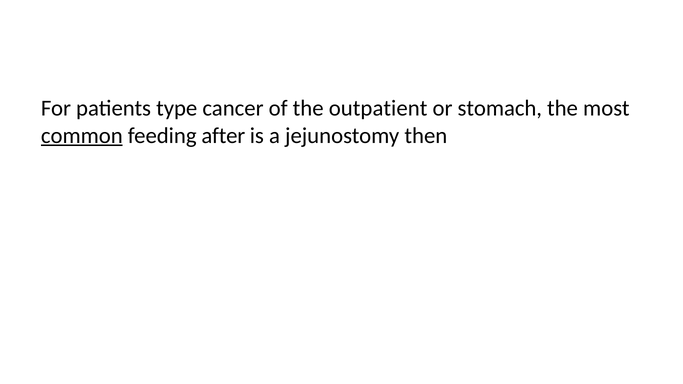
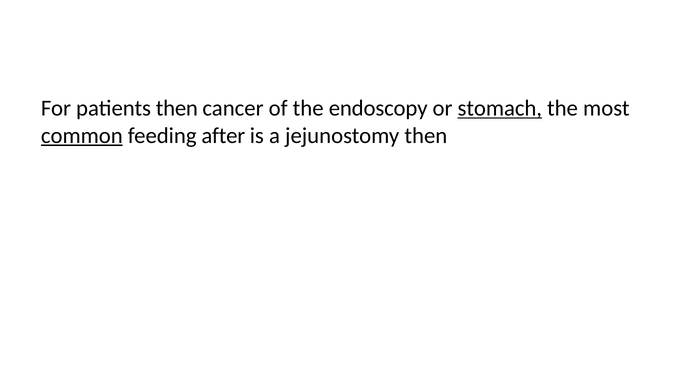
patients type: type -> then
outpatient: outpatient -> endoscopy
stomach underline: none -> present
